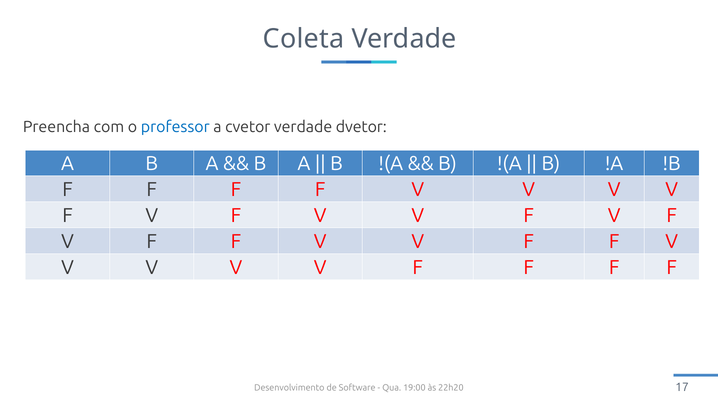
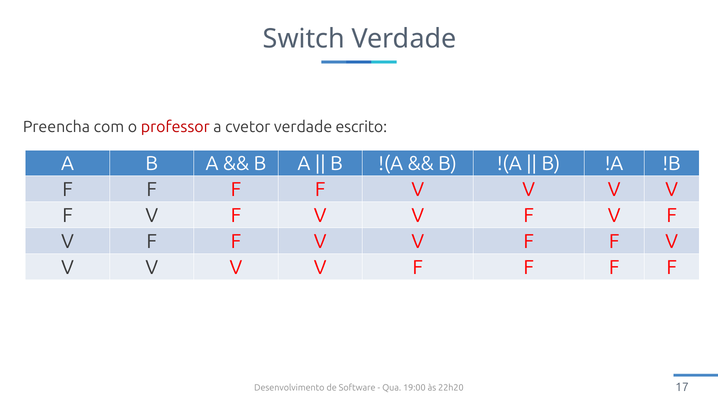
Coleta: Coleta -> Switch
professor colour: blue -> red
dvetor: dvetor -> escrito
